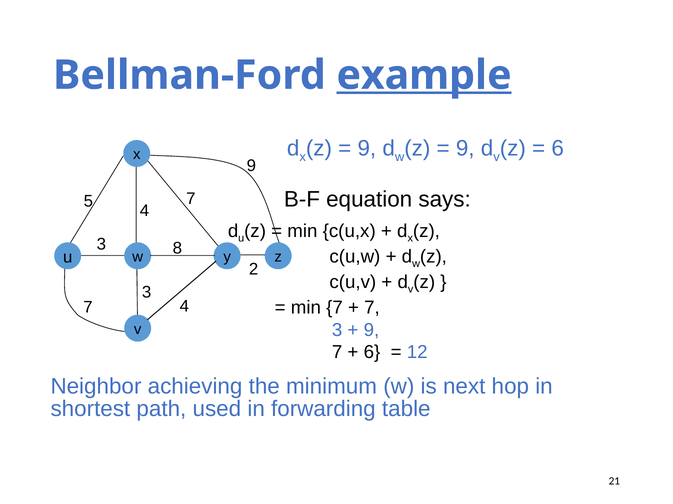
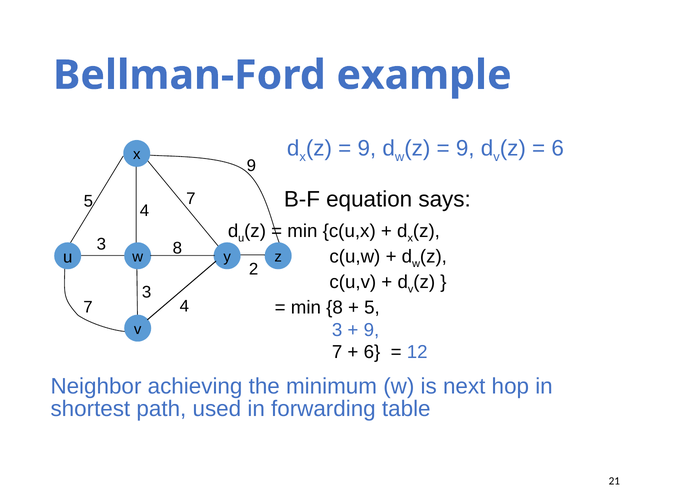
example underline: present -> none
min 7: 7 -> 8
7 at (372, 308): 7 -> 5
